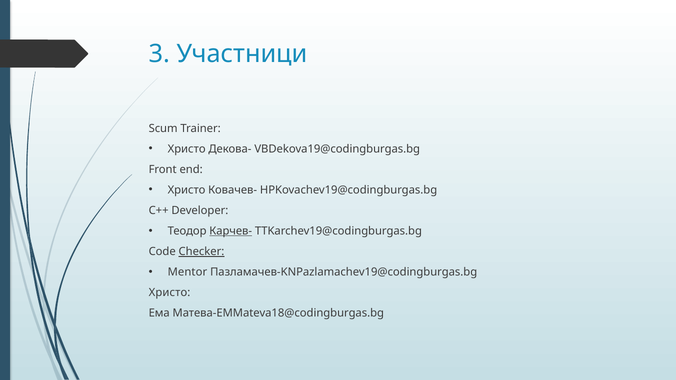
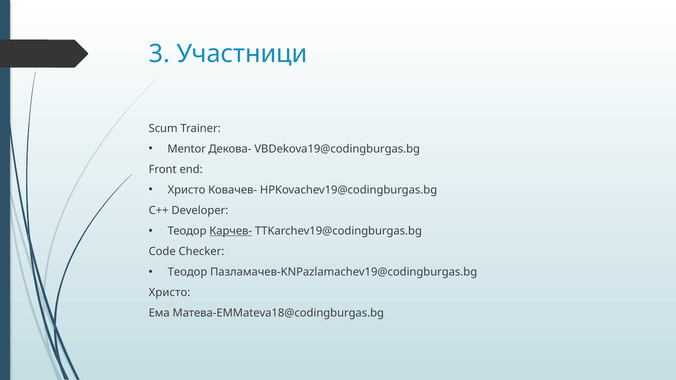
Христо at (187, 149): Христо -> Mentor
Checker underline: present -> none
Mentor at (187, 272): Mentor -> Теодор
